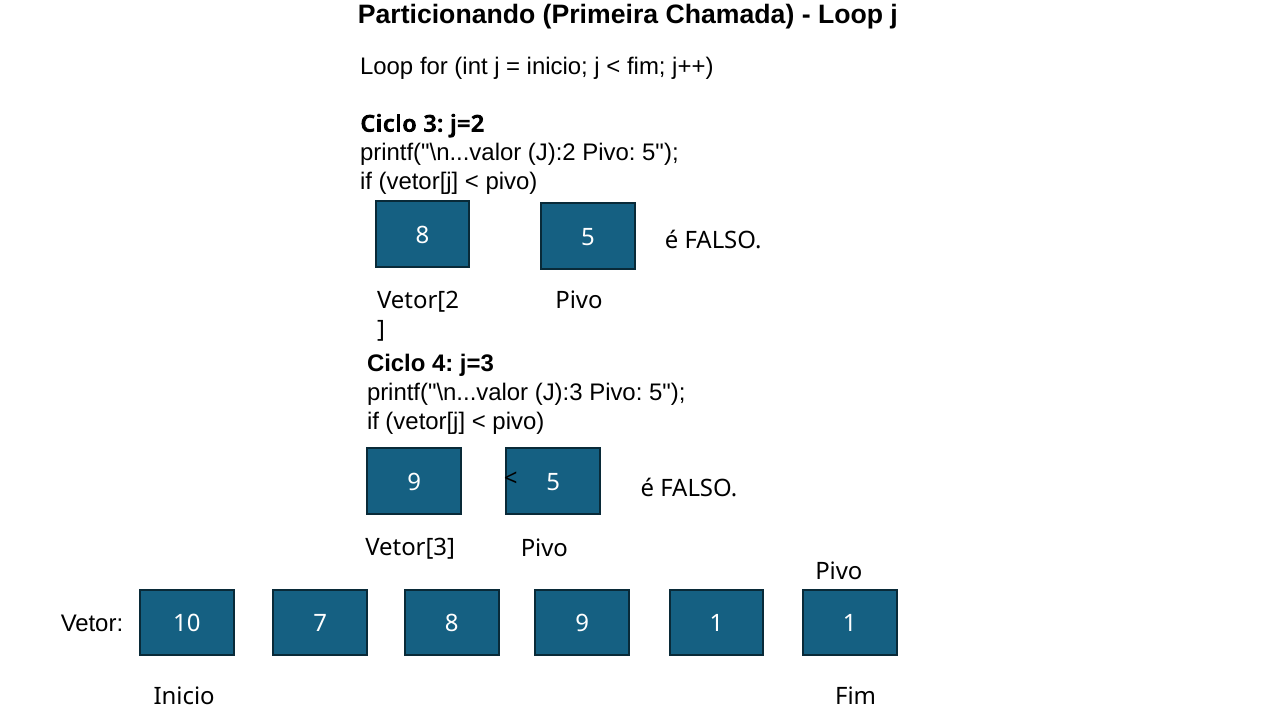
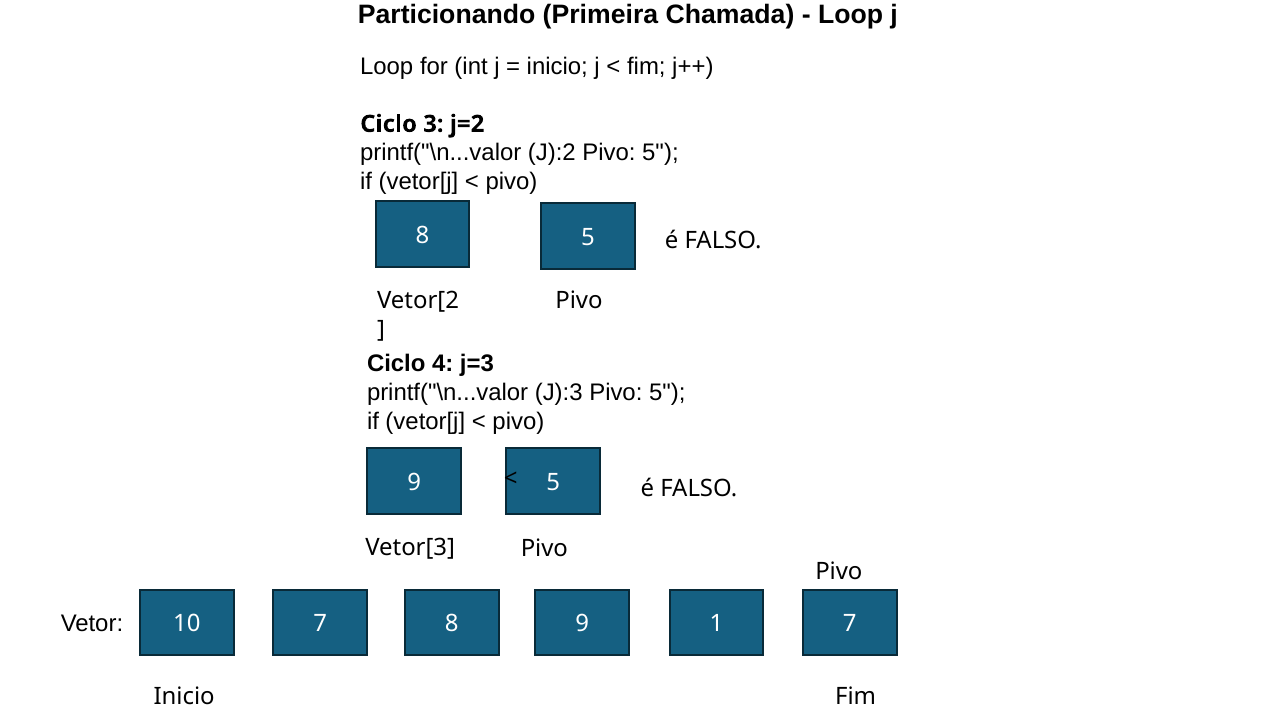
1 1: 1 -> 7
